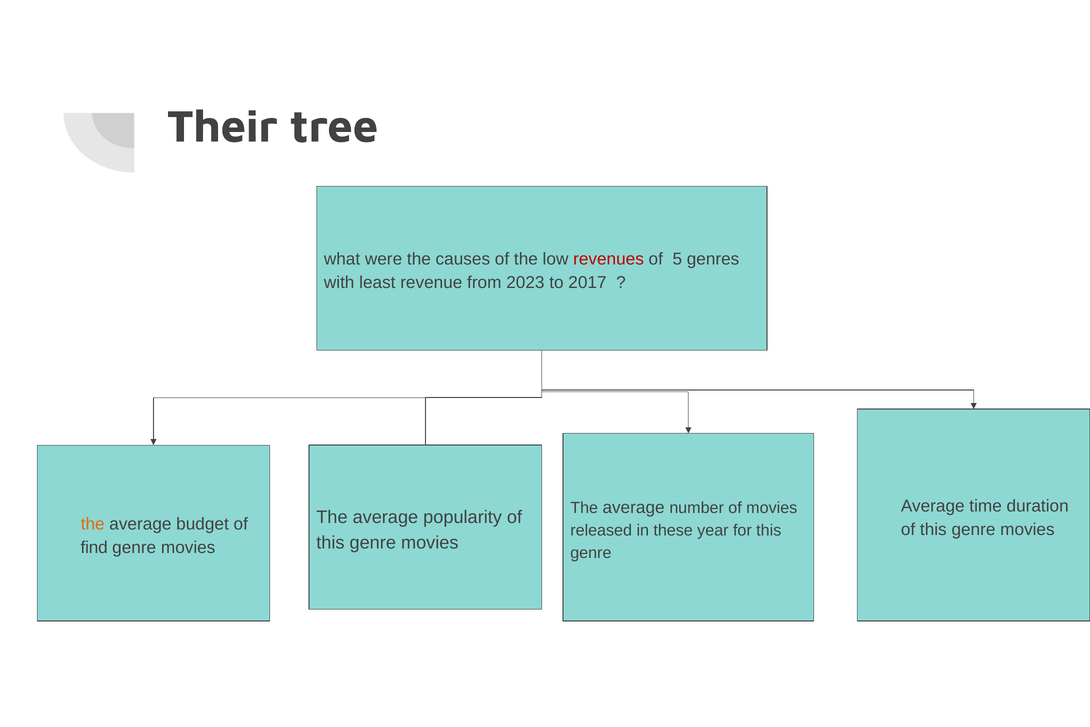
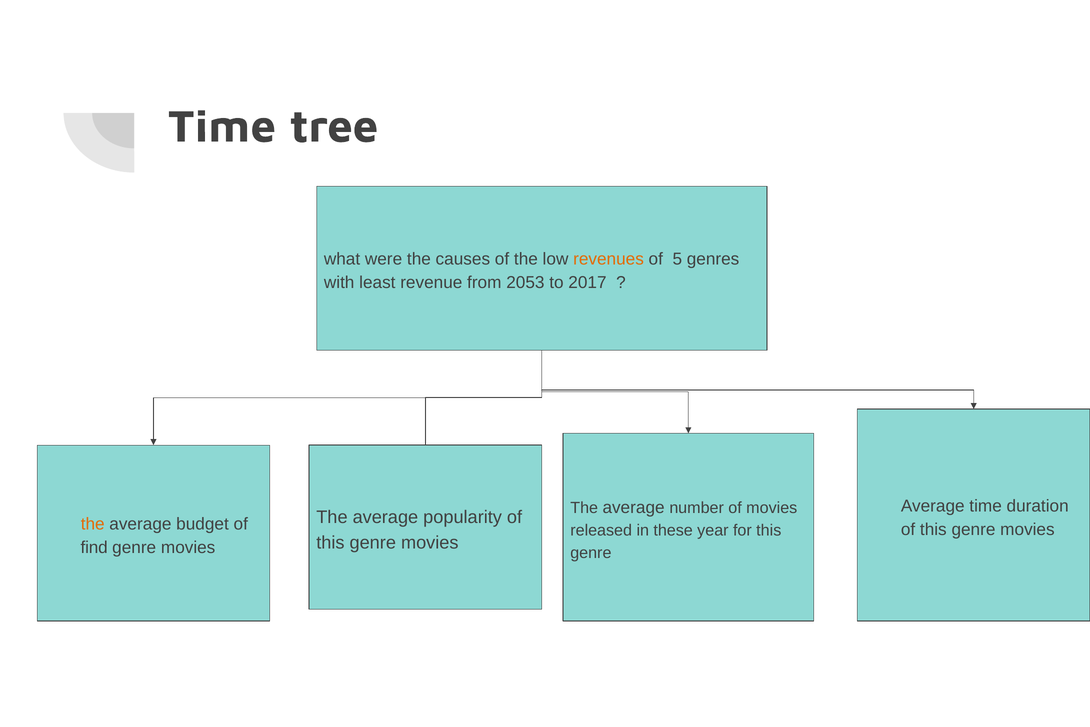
Their at (222, 127): Their -> Time
revenues colour: red -> orange
2023: 2023 -> 2053
